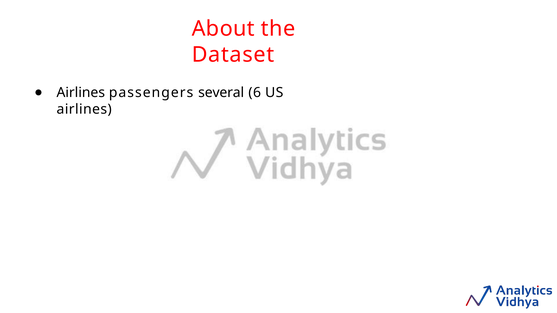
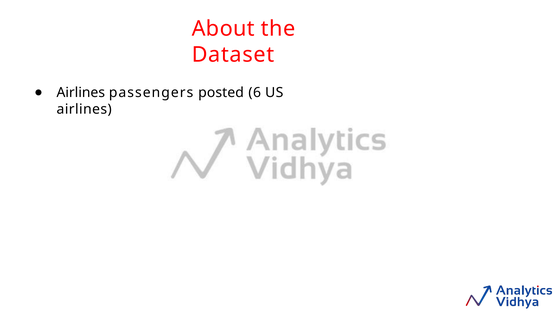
several: several -> posted
